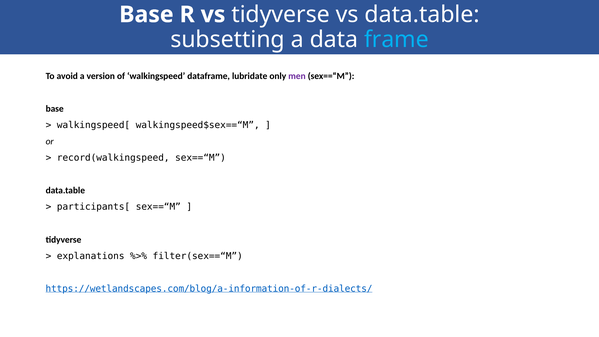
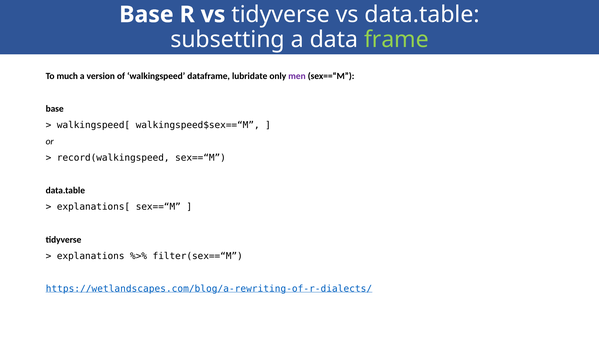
frame colour: light blue -> light green
avoid: avoid -> much
participants[: participants[ -> explanations[
https://wetlandscapes.com/blog/a-information-of-r-dialects/: https://wetlandscapes.com/blog/a-information-of-r-dialects/ -> https://wetlandscapes.com/blog/a-rewriting-of-r-dialects/
